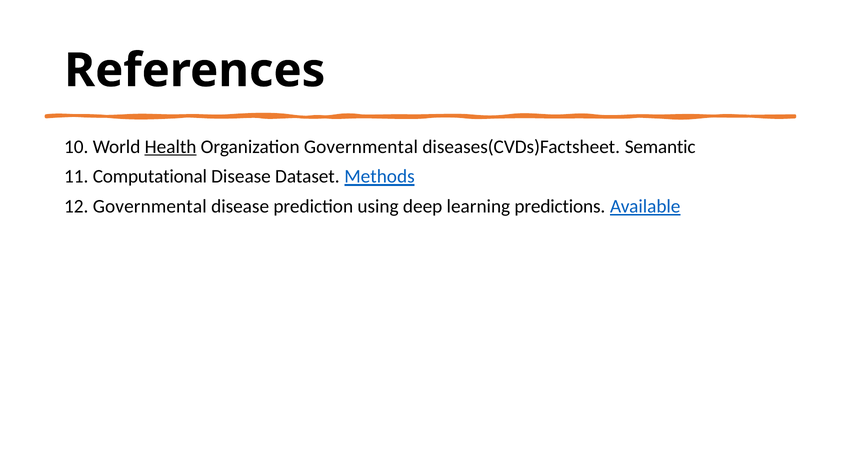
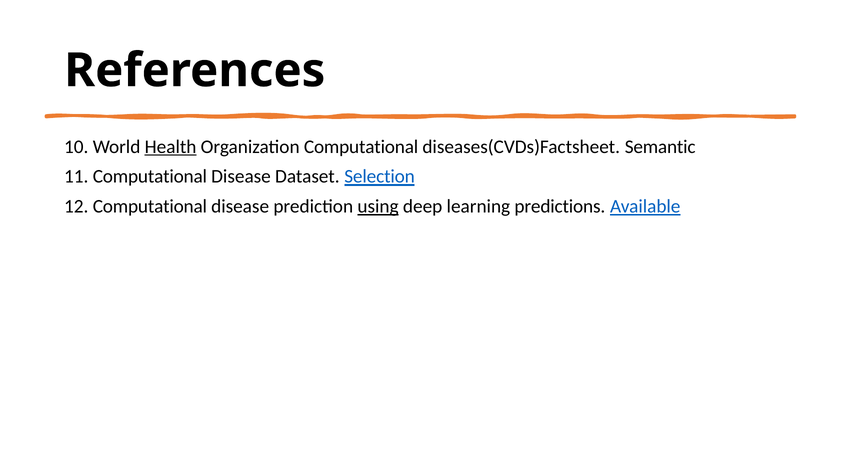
Organization Governmental: Governmental -> Computational
Methods: Methods -> Selection
12 Governmental: Governmental -> Computational
using underline: none -> present
